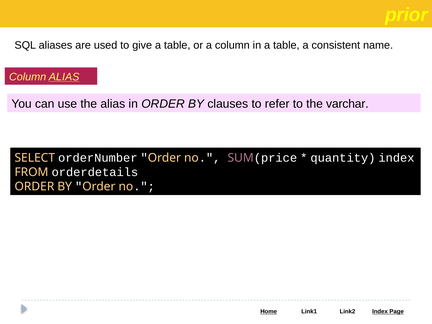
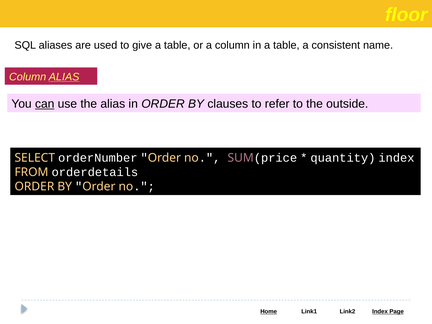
prior: prior -> floor
can underline: none -> present
varchar: varchar -> outside
